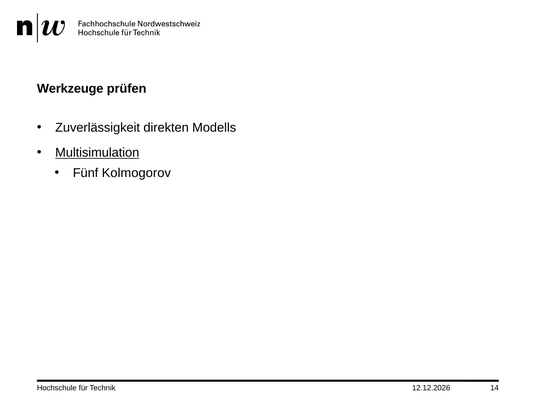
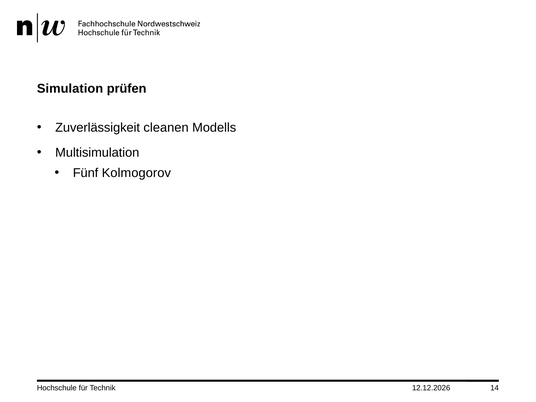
Werkzeuge: Werkzeuge -> Simulation
direkten: direkten -> cleanen
Multisimulation underline: present -> none
